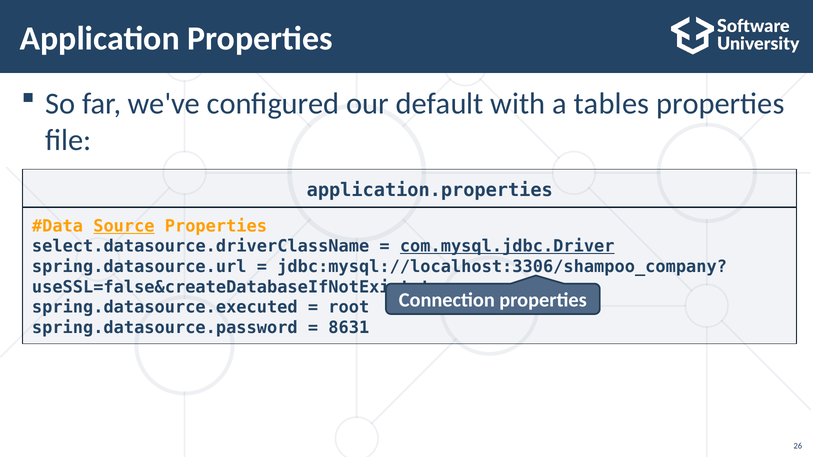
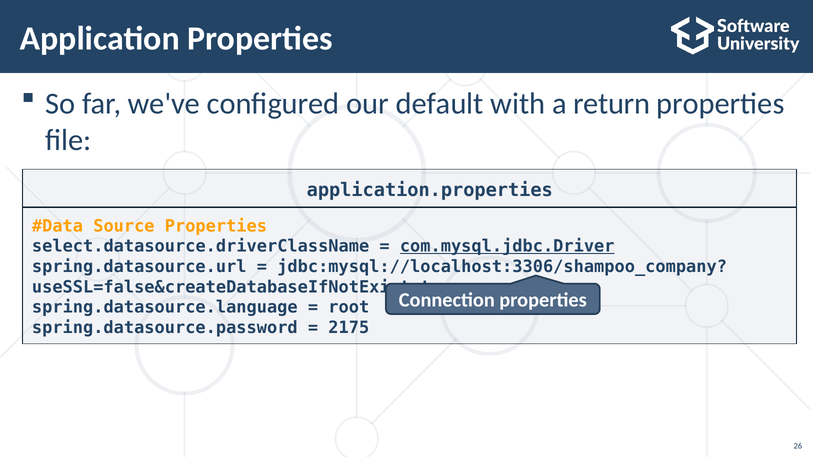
tables: tables -> return
Source underline: present -> none
spring.datasource.executed: spring.datasource.executed -> spring.datasource.language
8631: 8631 -> 2175
